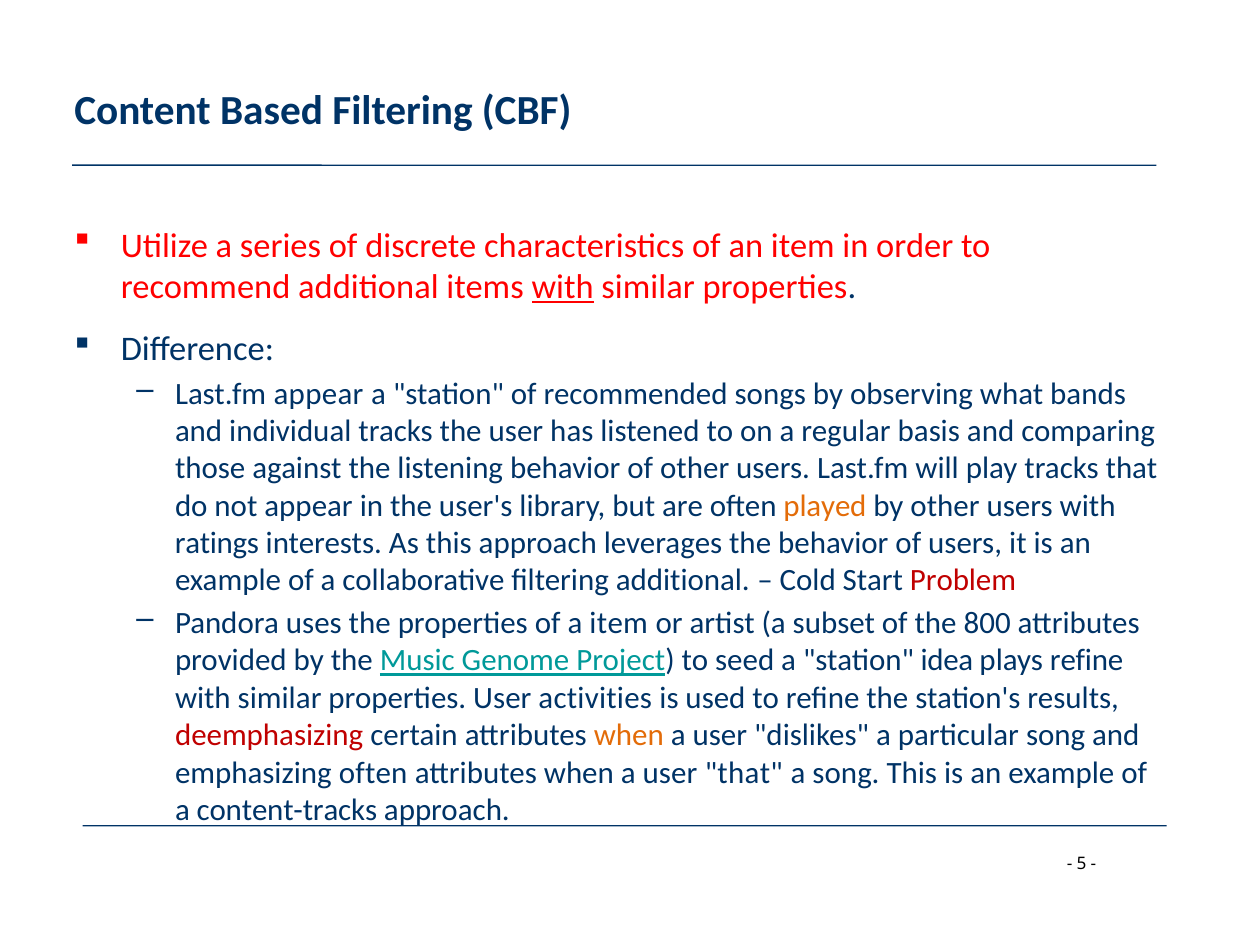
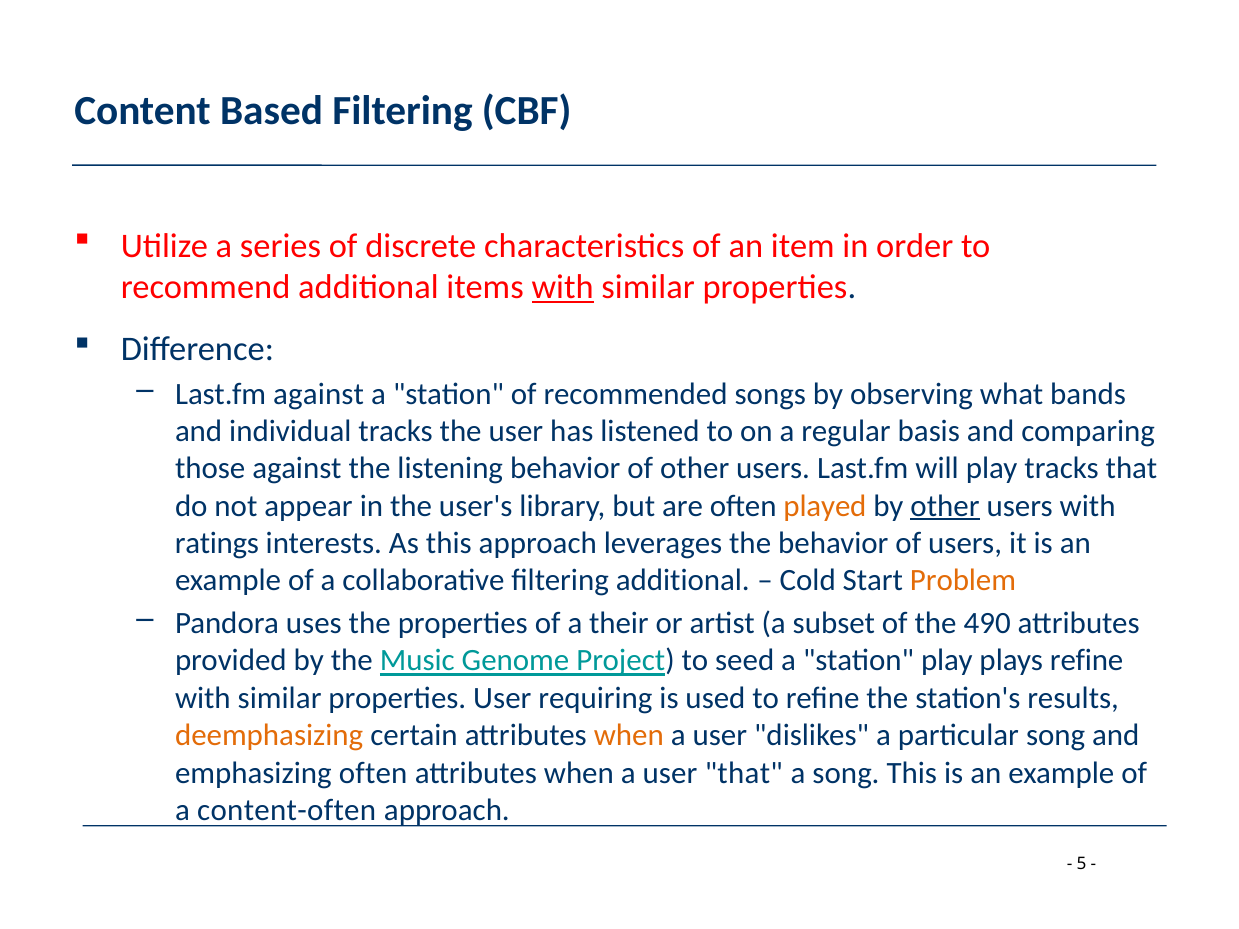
Last.fm appear: appear -> against
other at (945, 506) underline: none -> present
Problem colour: red -> orange
a item: item -> their
800: 800 -> 490
station idea: idea -> play
activities: activities -> requiring
deemphasizing colour: red -> orange
content-tracks: content-tracks -> content-often
